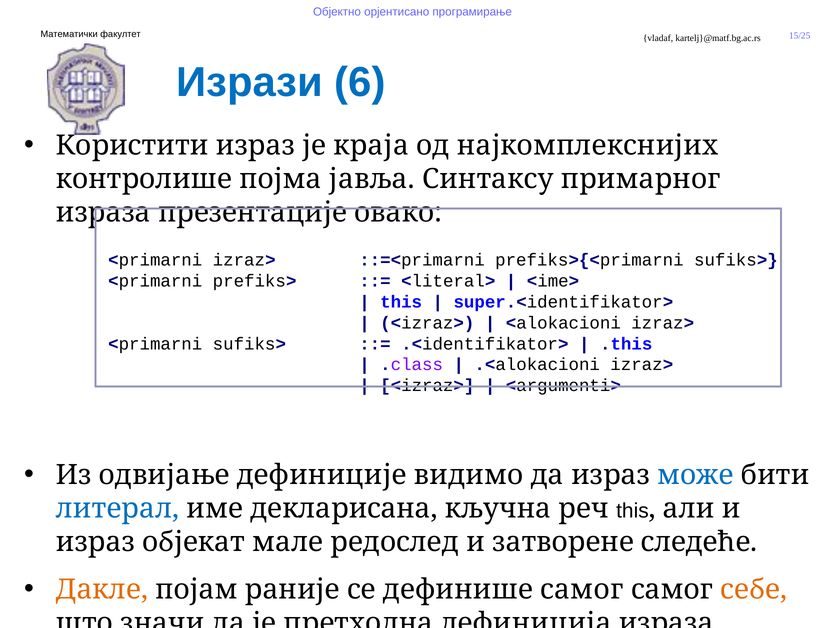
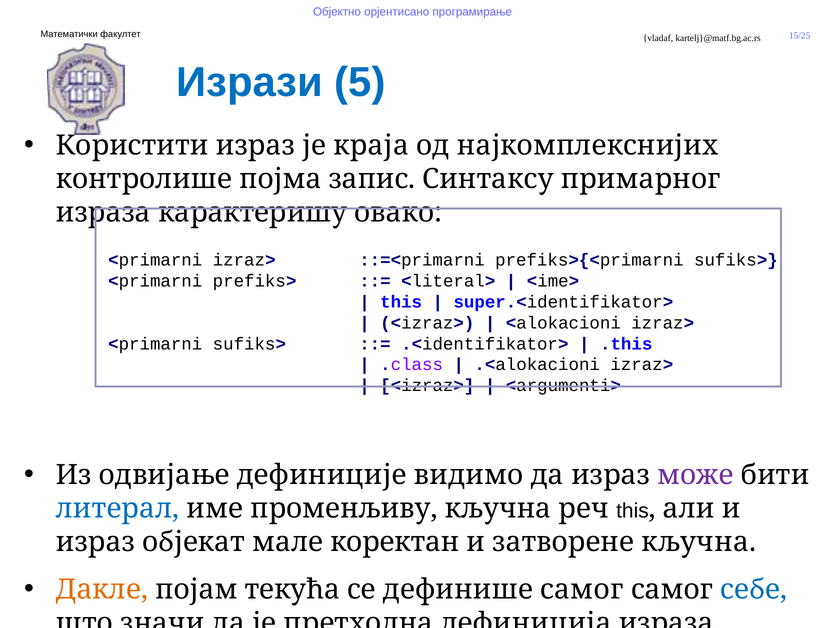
6: 6 -> 5
јавља: јавља -> запис
презентације: презентације -> карактеришу
може colour: blue -> purple
декларисана: декларисана -> променљиву
редослед: редослед -> коректан
затворене следеће: следеће -> кључна
раније: раније -> текућа
себе colour: orange -> blue
